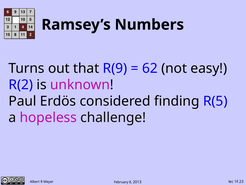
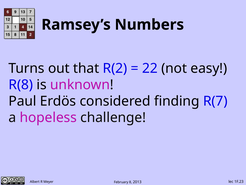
R(9: R(9 -> R(2
62: 62 -> 22
R(2: R(2 -> R(8
R(5: R(5 -> R(7
